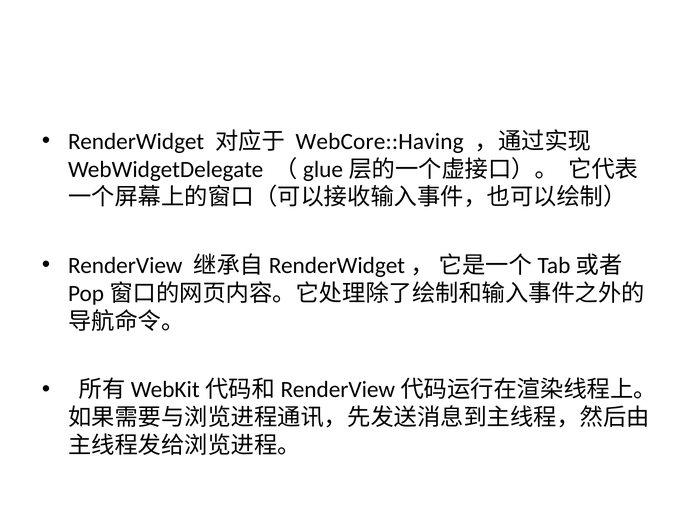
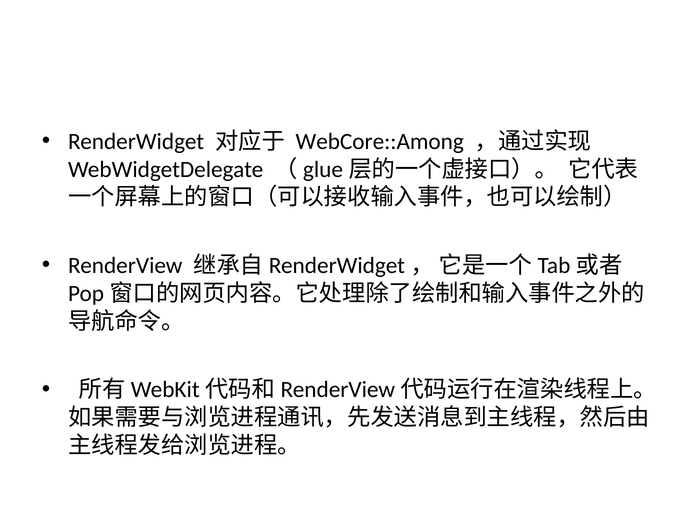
WebCore::Having: WebCore::Having -> WebCore::Among
